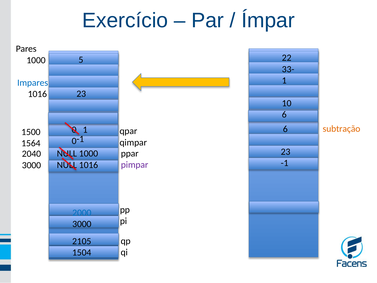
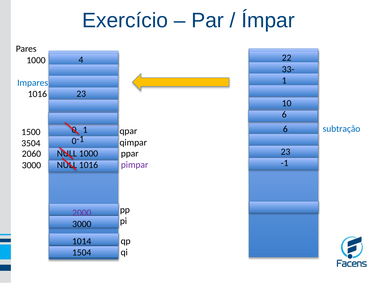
5: 5 -> 4
subtração colour: orange -> blue
1564: 1564 -> 3504
2040: 2040 -> 2060
2000 colour: blue -> purple
2105: 2105 -> 1014
